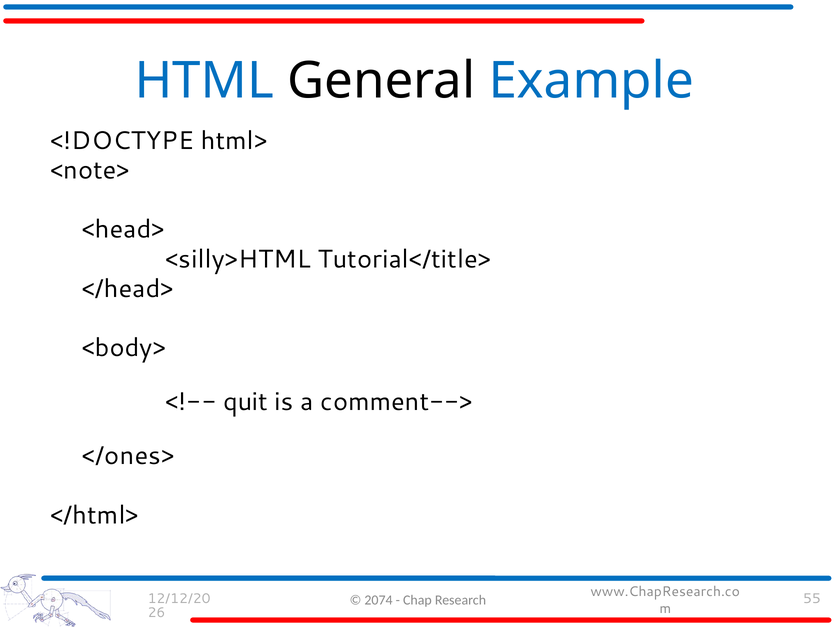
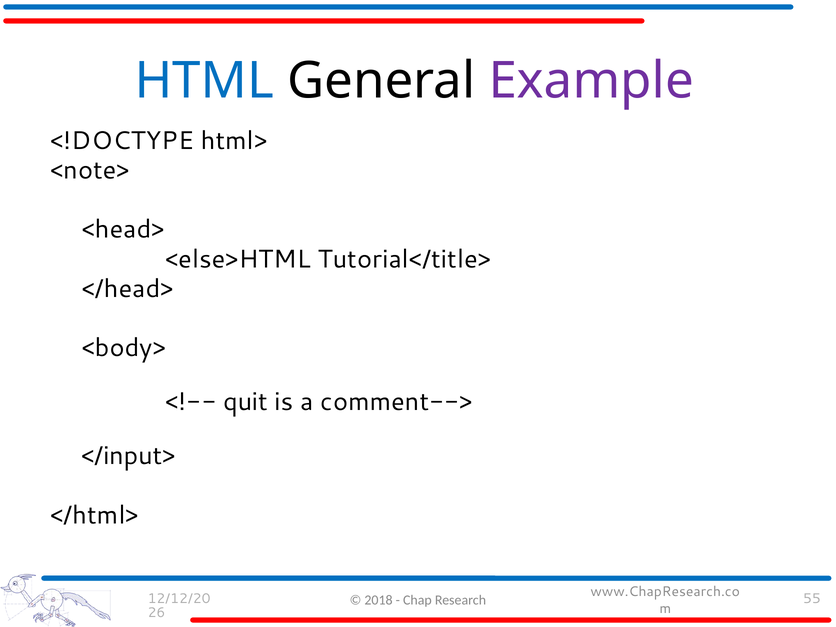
Example colour: blue -> purple
<silly>HTML: <silly>HTML -> <else>HTML
</ones>: </ones> -> </input>
2074: 2074 -> 2018
